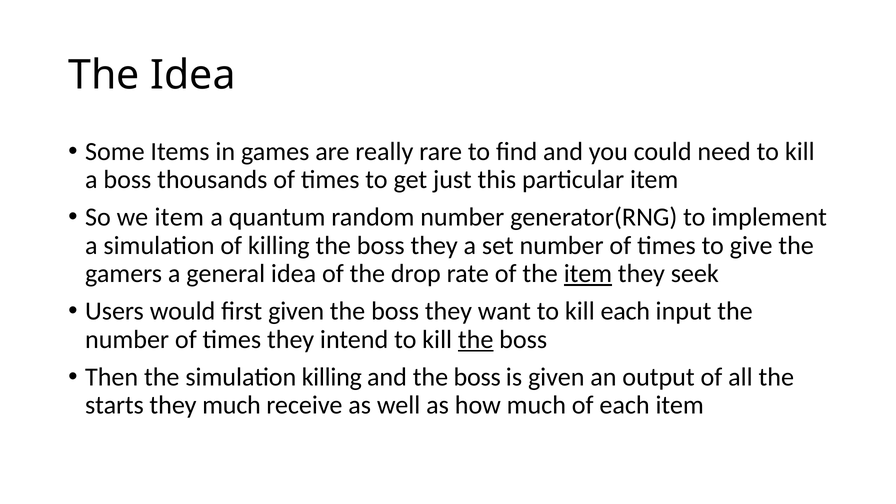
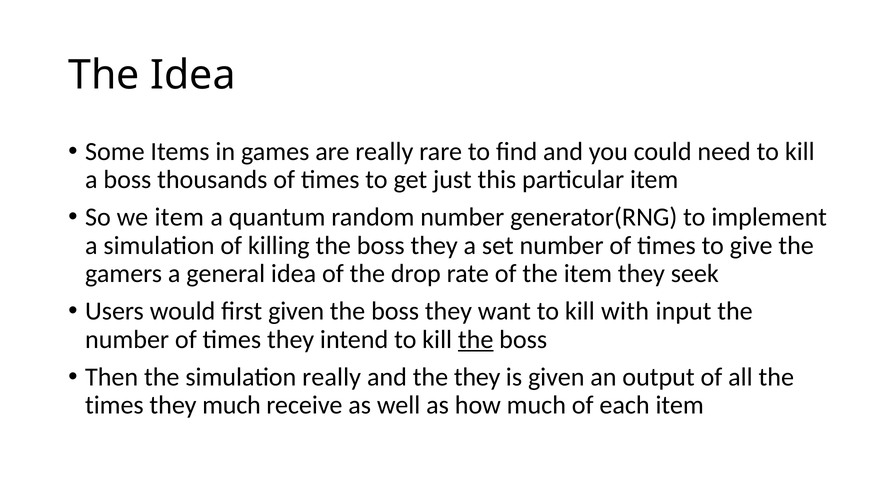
item at (588, 274) underline: present -> none
kill each: each -> with
simulation killing: killing -> really
and the boss: boss -> they
starts at (114, 405): starts -> times
